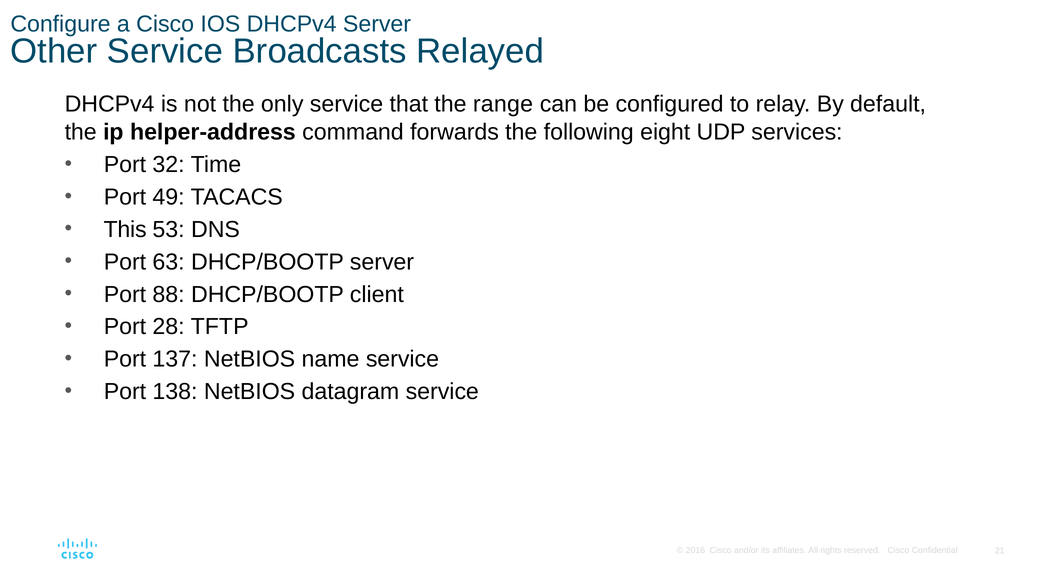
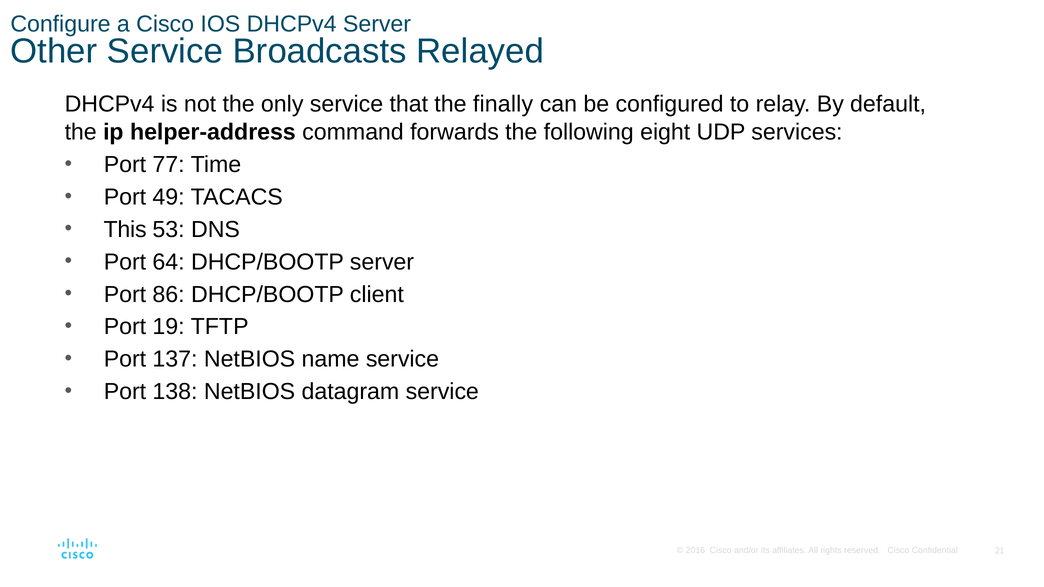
range: range -> finally
32: 32 -> 77
63: 63 -> 64
88: 88 -> 86
28: 28 -> 19
